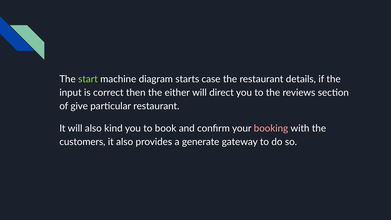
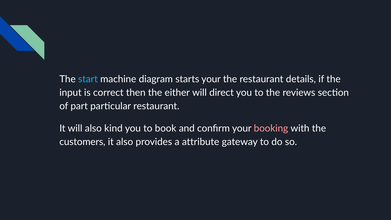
start colour: light green -> light blue
starts case: case -> your
give: give -> part
generate: generate -> attribute
